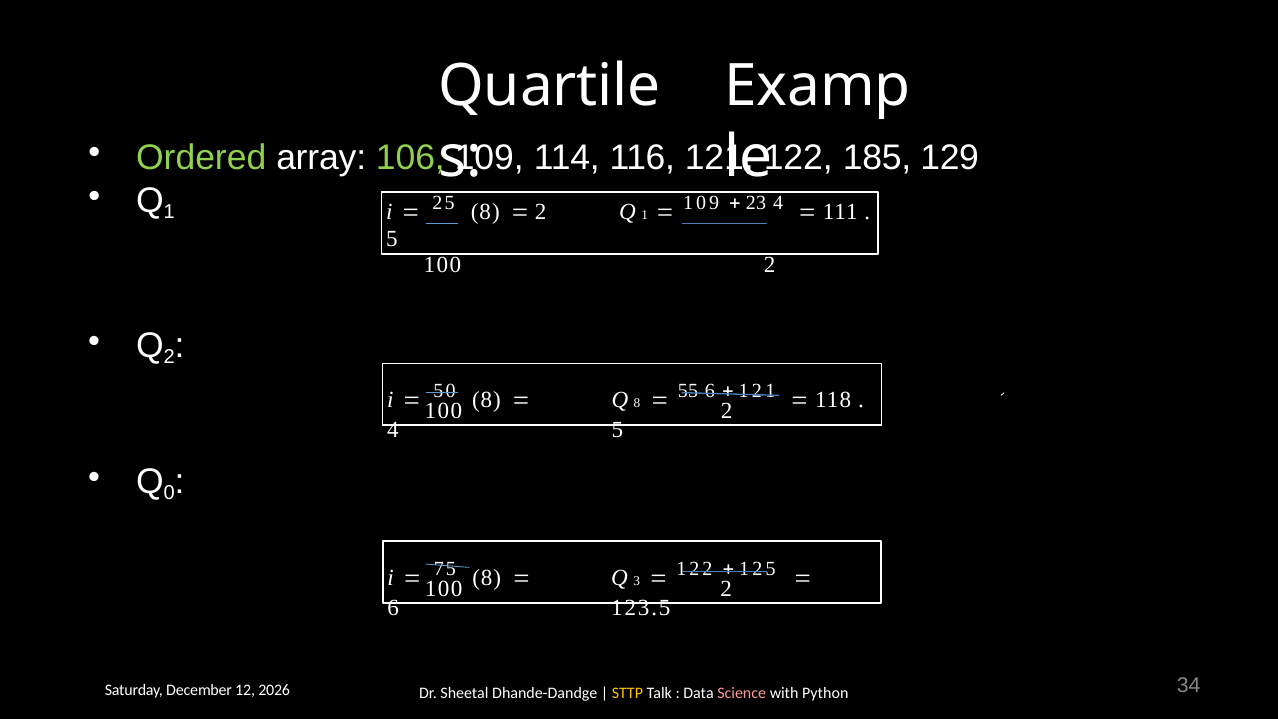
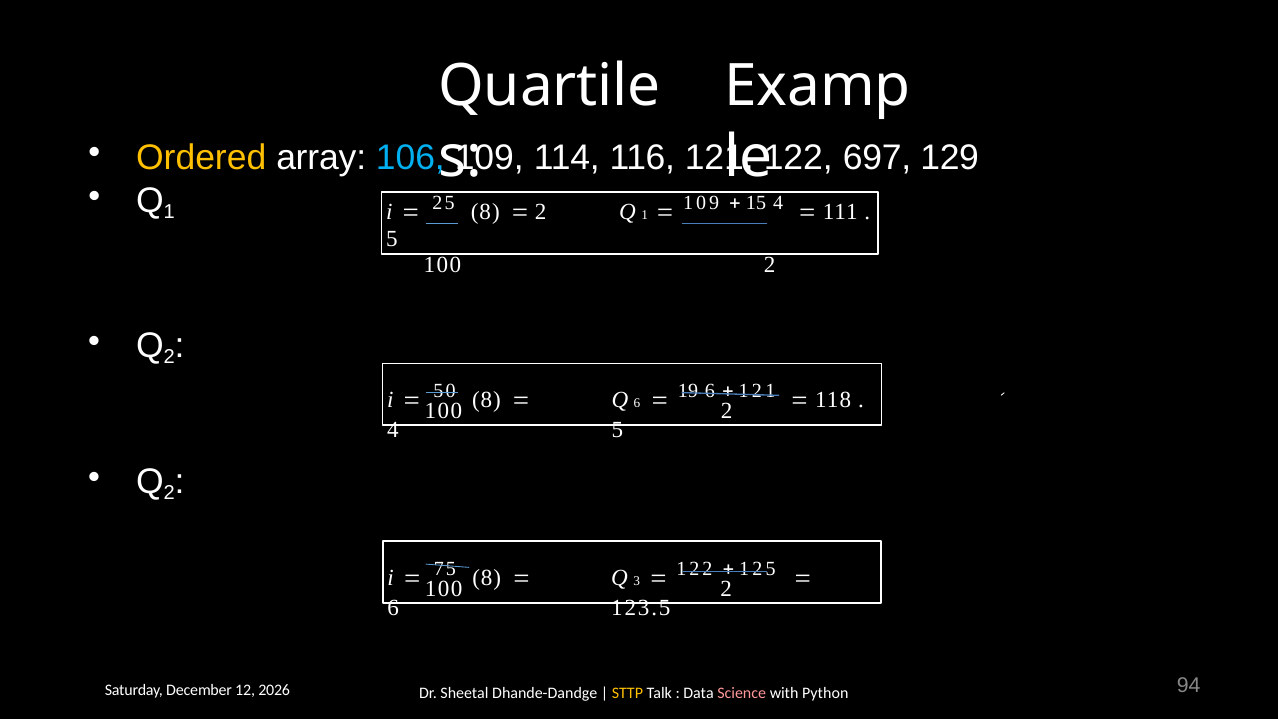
Ordered colour: light green -> yellow
106 colour: light green -> light blue
185: 185 -> 697
23: 23 -> 15
Q 8: 8 -> 6
55: 55 -> 19
0 at (169, 493): 0 -> 2
34: 34 -> 94
